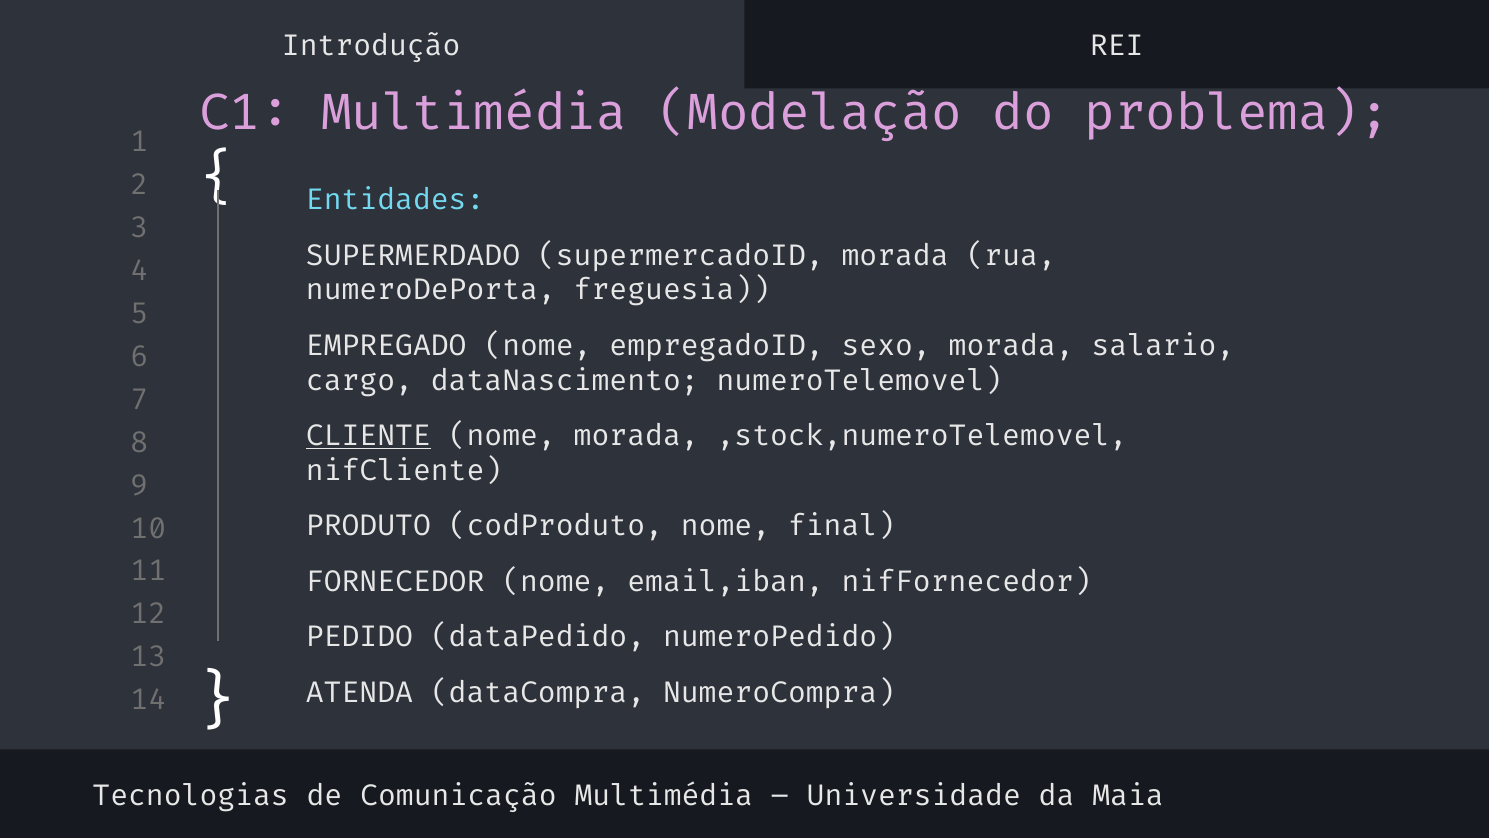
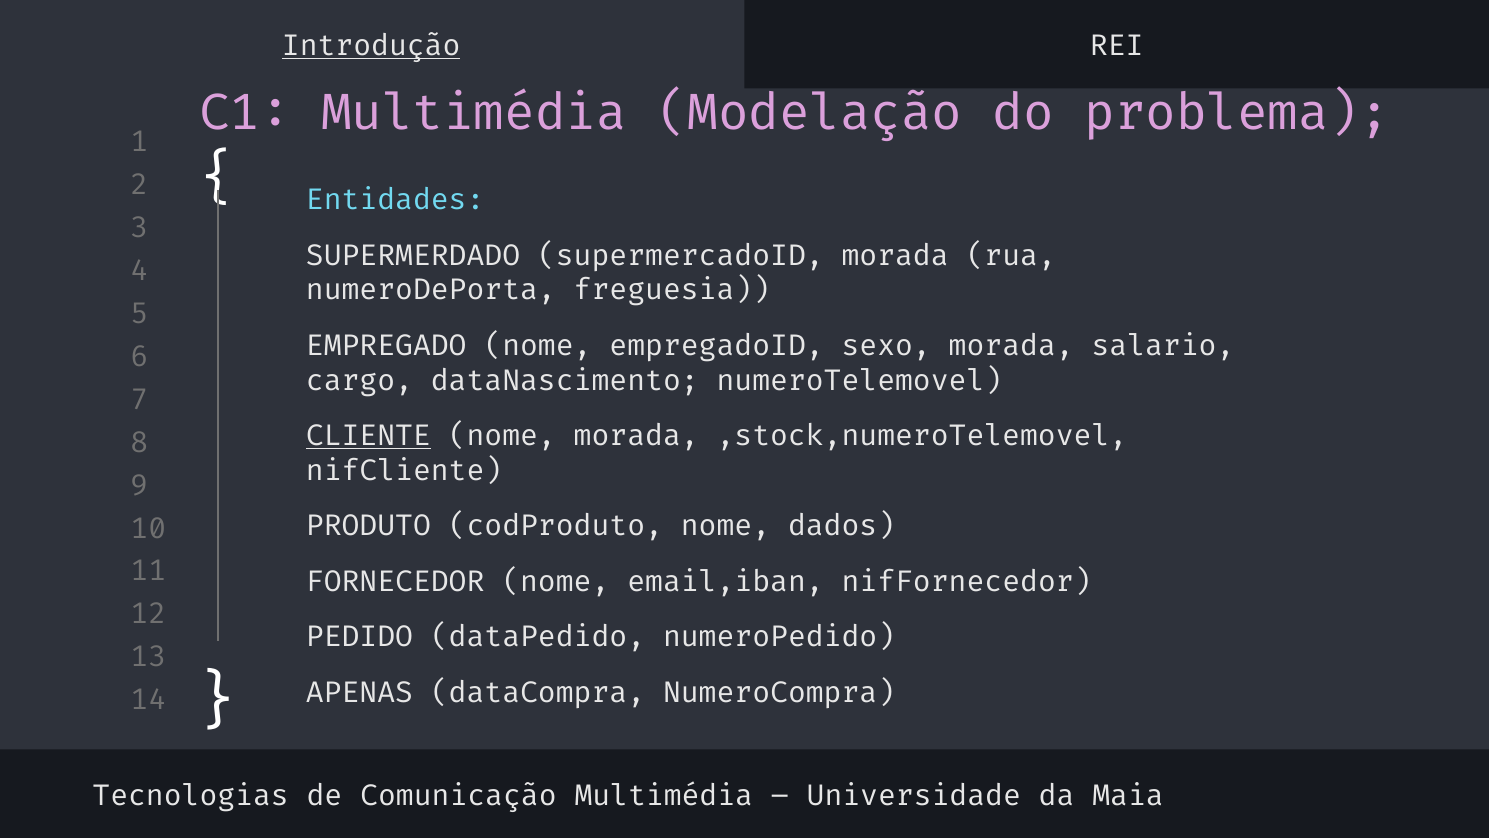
Introdução underline: none -> present
final: final -> dados
ATENDA: ATENDA -> APENAS
